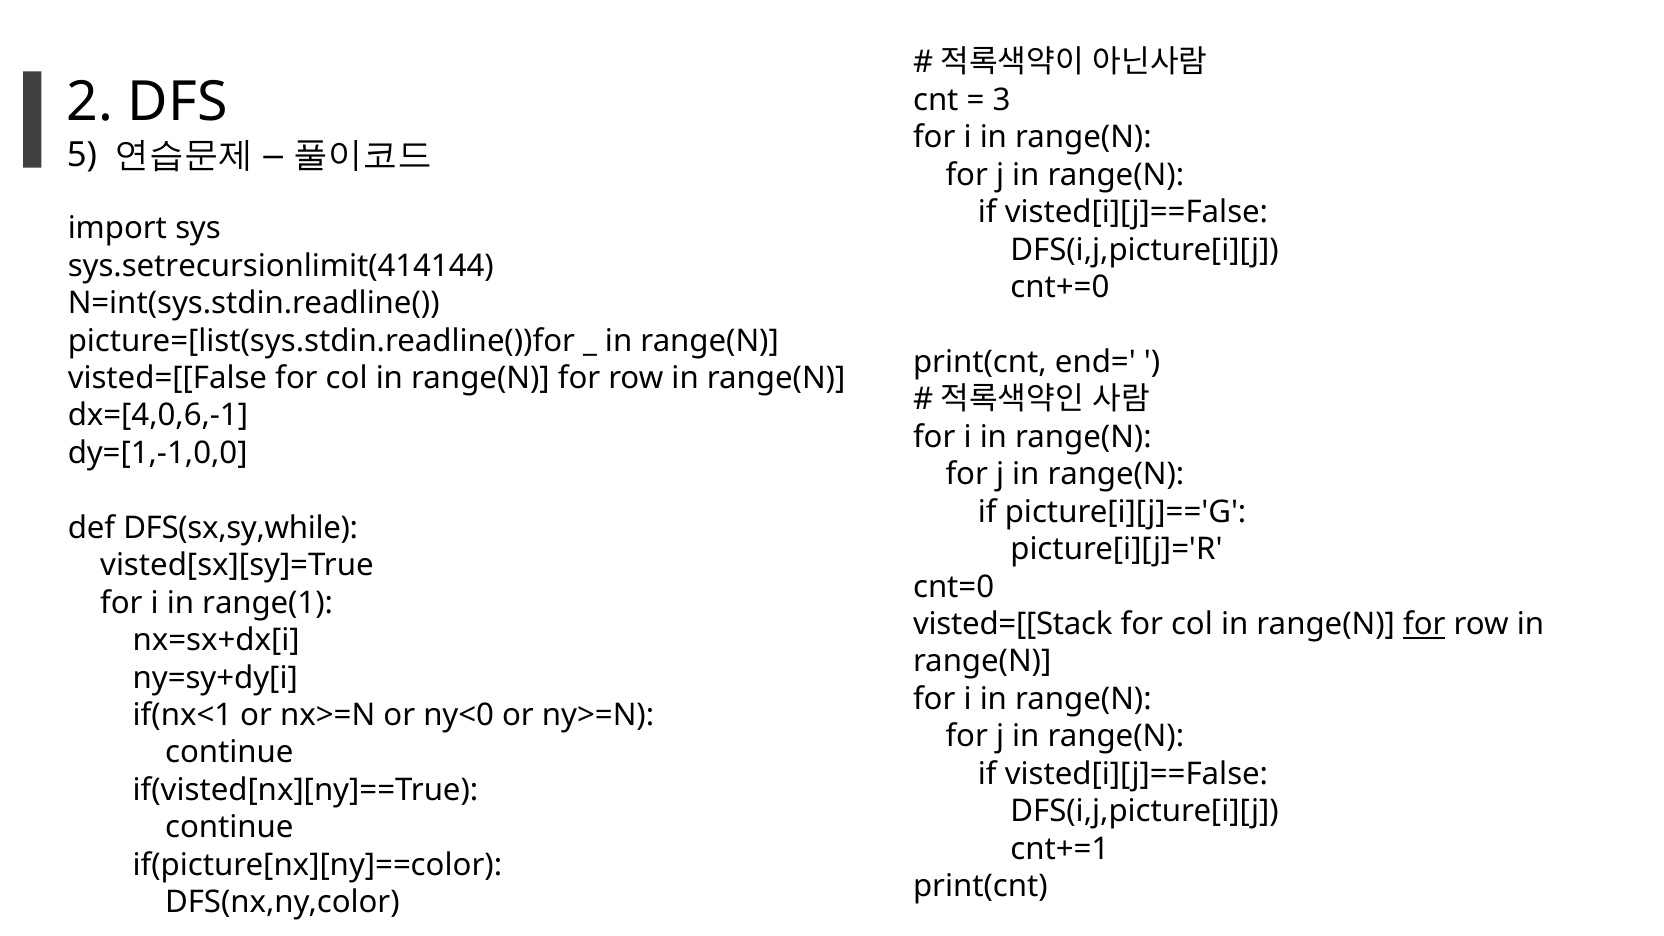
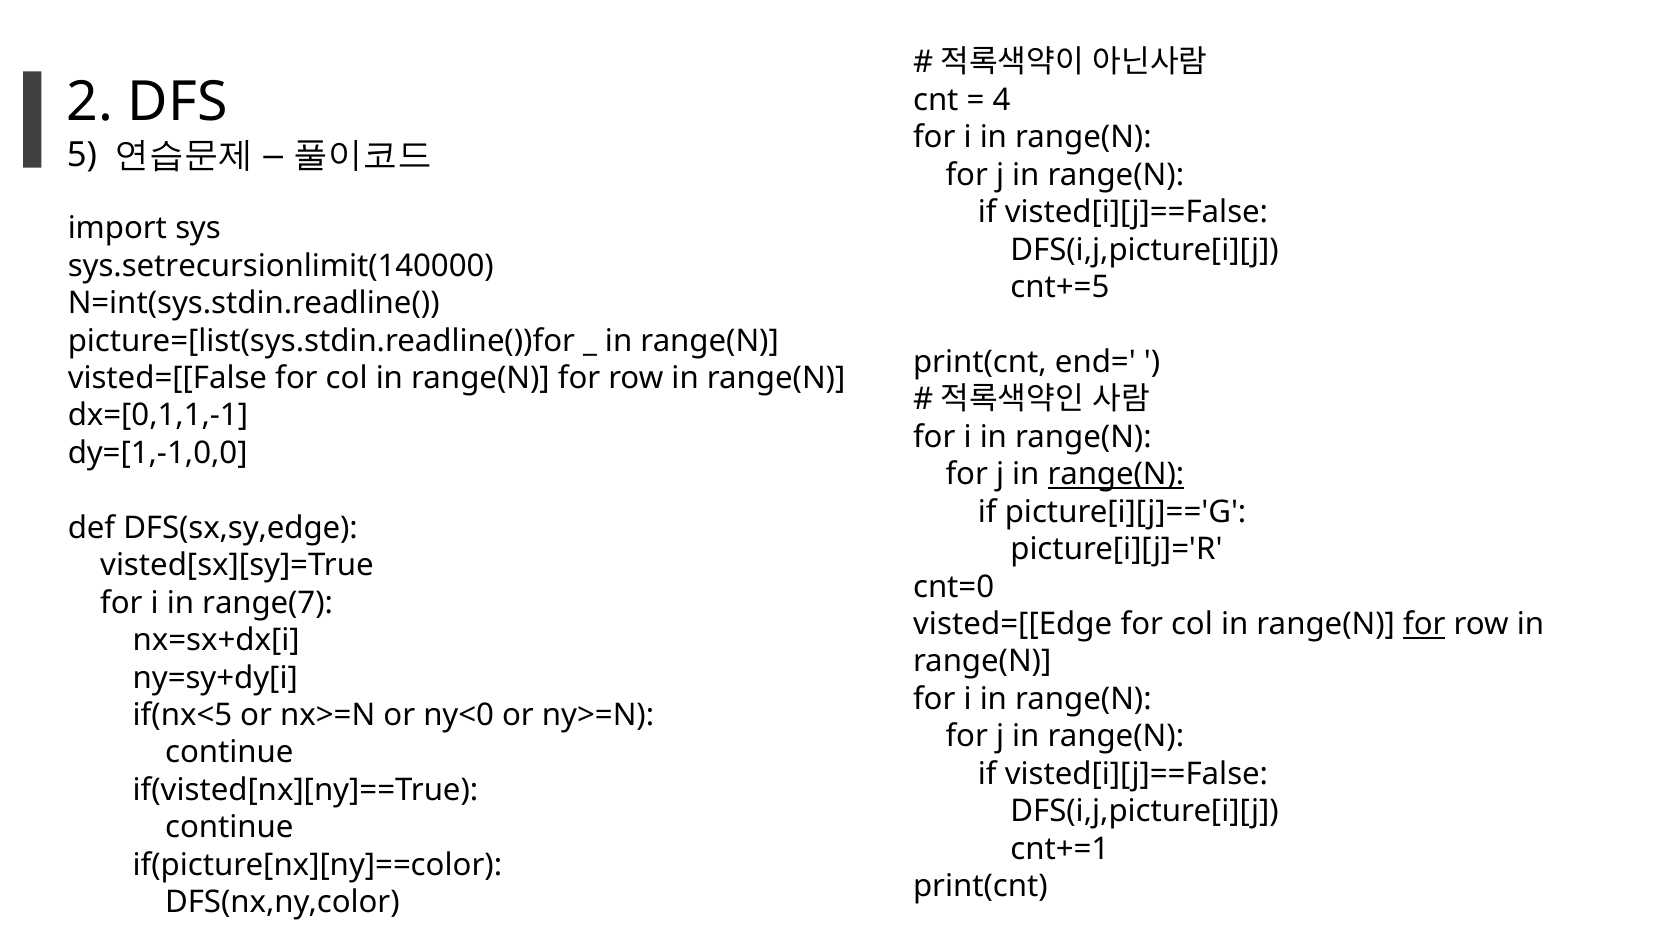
3: 3 -> 4
sys.setrecursionlimit(414144: sys.setrecursionlimit(414144 -> sys.setrecursionlimit(140000
cnt+=0: cnt+=0 -> cnt+=5
dx=[4,0,6,-1: dx=[4,0,6,-1 -> dx=[0,1,1,-1
range(N at (1116, 474) underline: none -> present
DFS(sx,sy,while: DFS(sx,sy,while -> DFS(sx,sy,edge
range(1: range(1 -> range(7
visted=[[Stack: visted=[[Stack -> visted=[[Edge
if(nx<1: if(nx<1 -> if(nx<5
